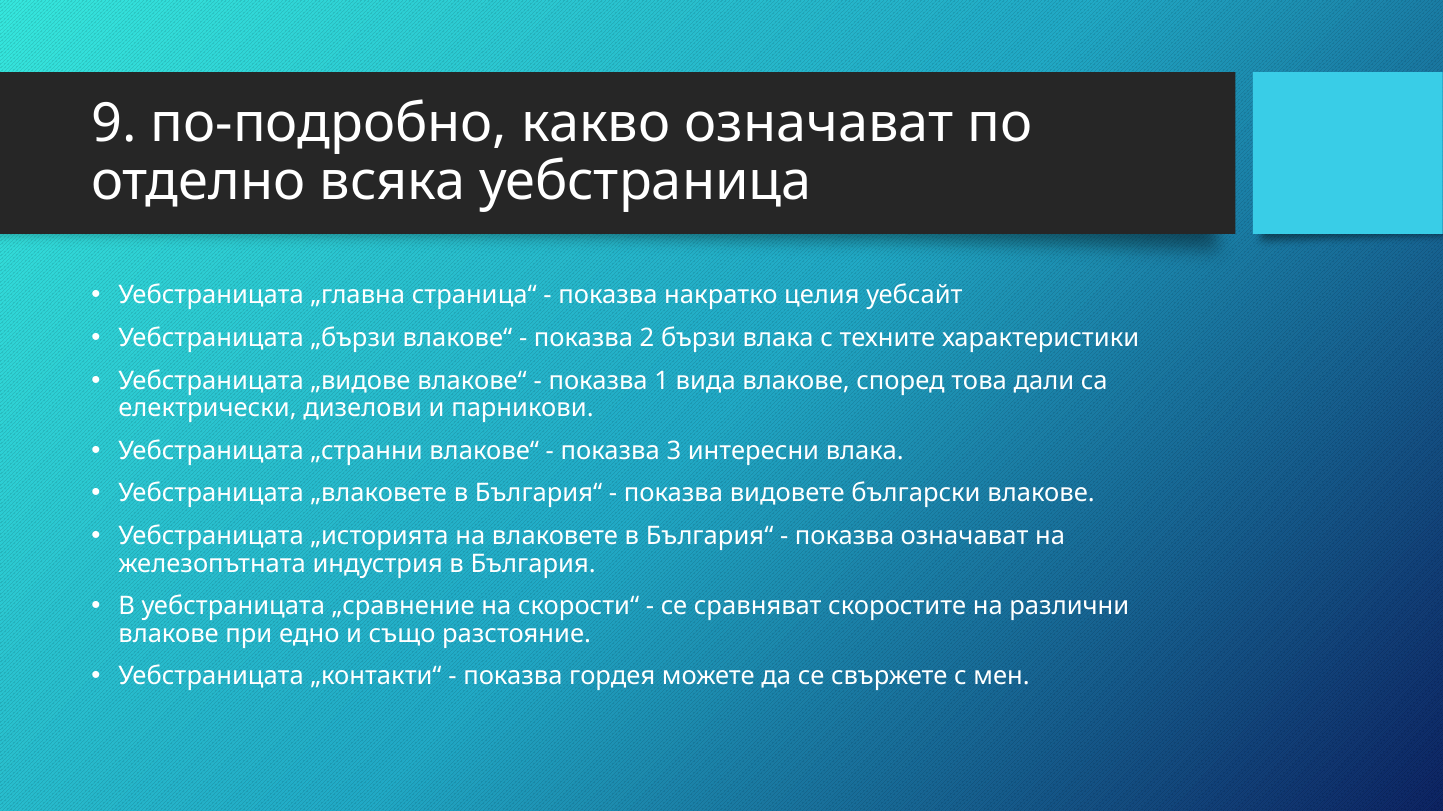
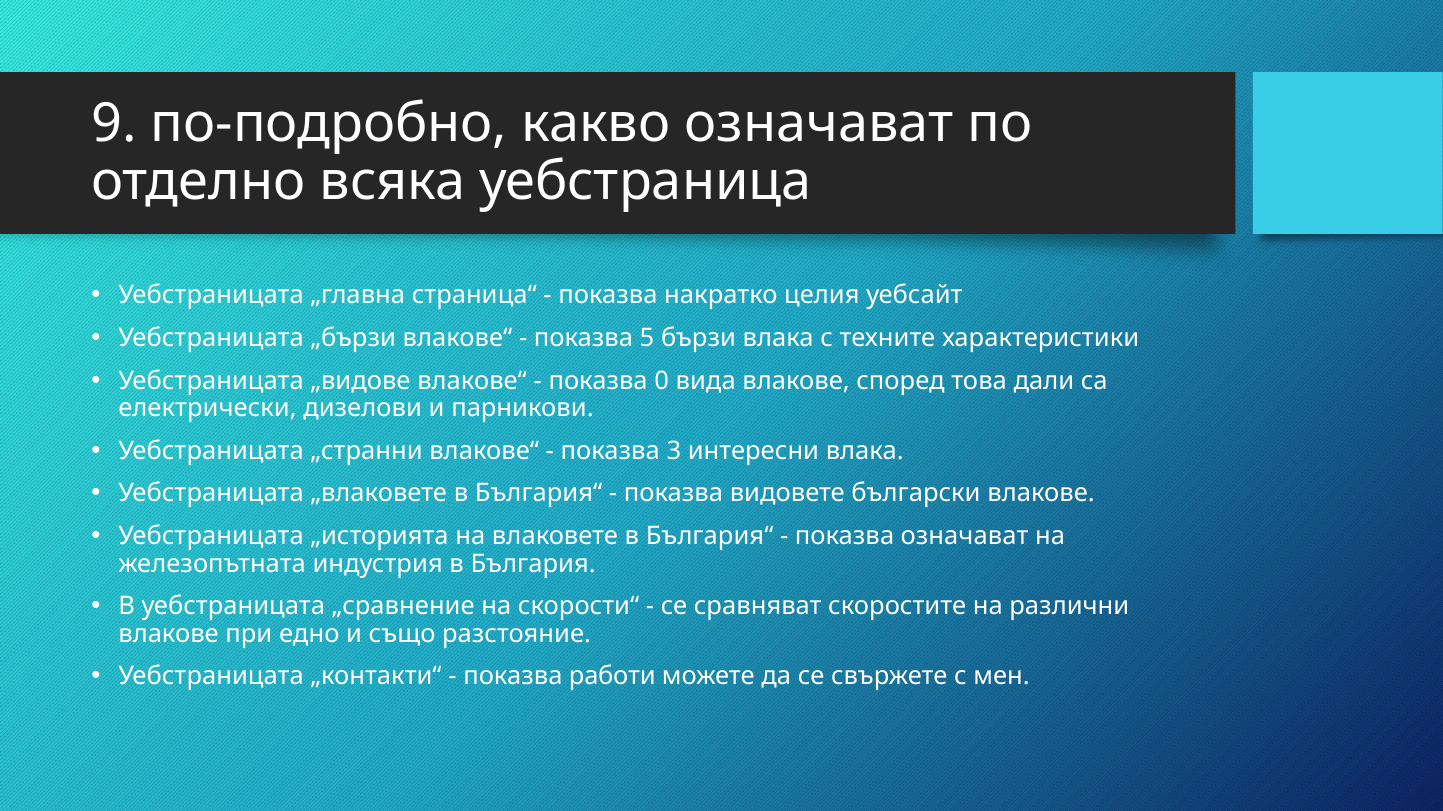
2: 2 -> 5
1: 1 -> 0
гордея: гордея -> работи
